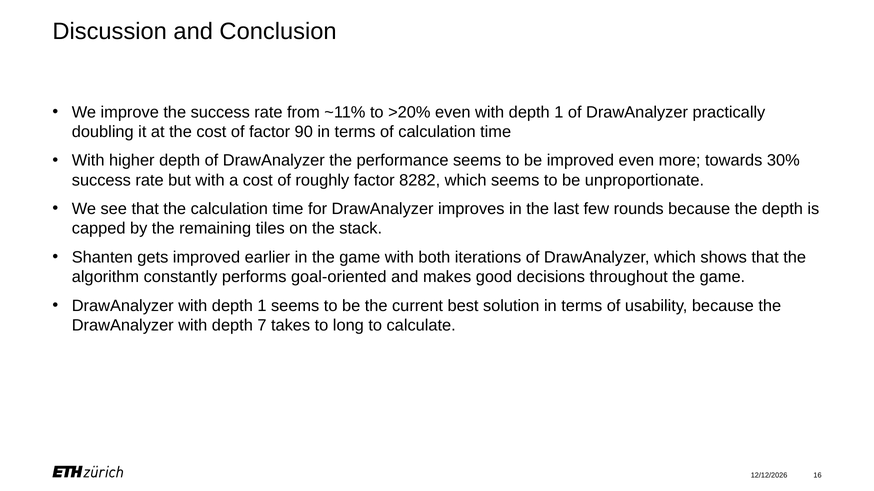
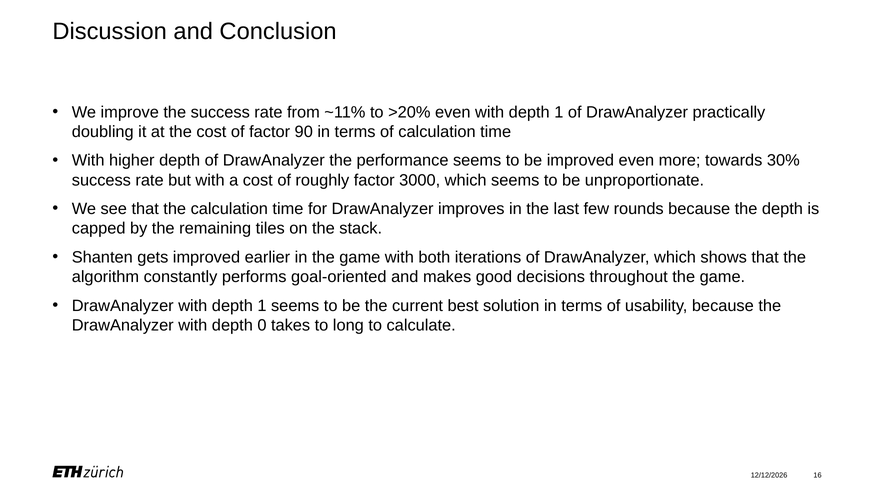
8282: 8282 -> 3000
7: 7 -> 0
